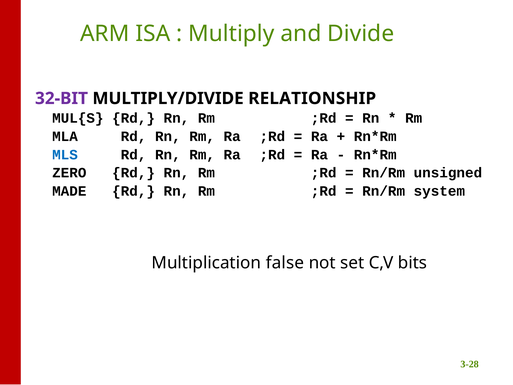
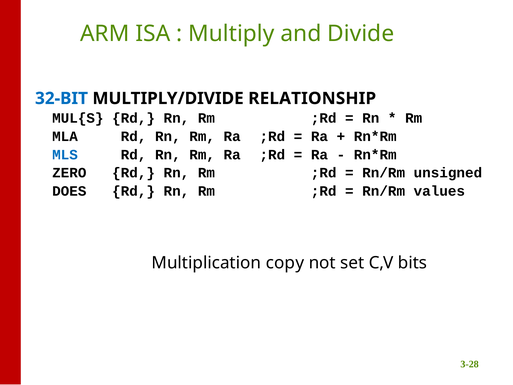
32-BIT colour: purple -> blue
MADE: MADE -> DOES
system: system -> values
false: false -> copy
